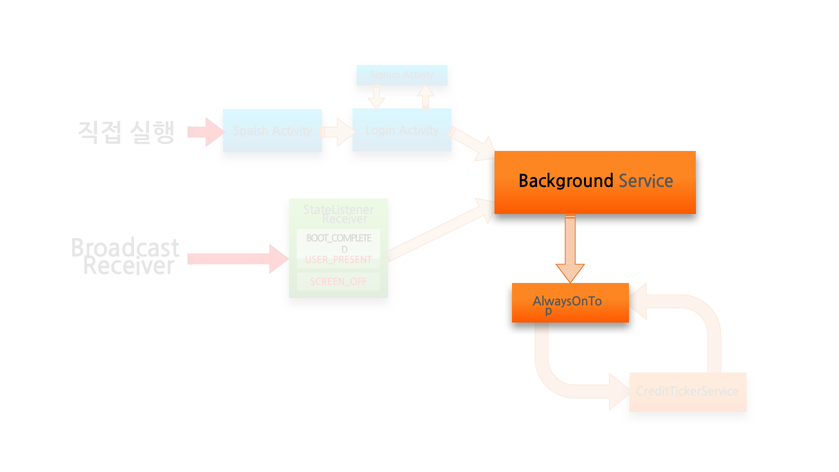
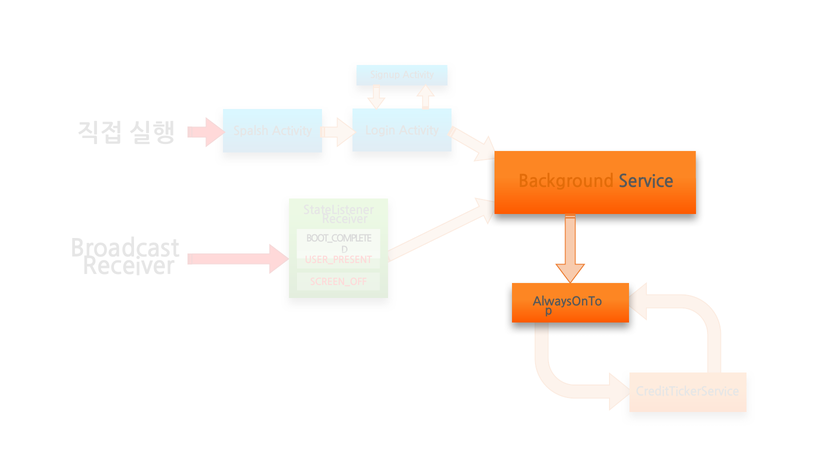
Background colour: black -> orange
